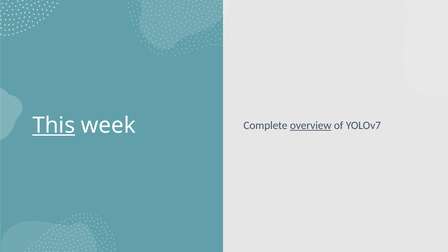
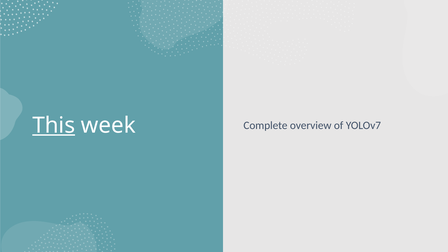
overview underline: present -> none
